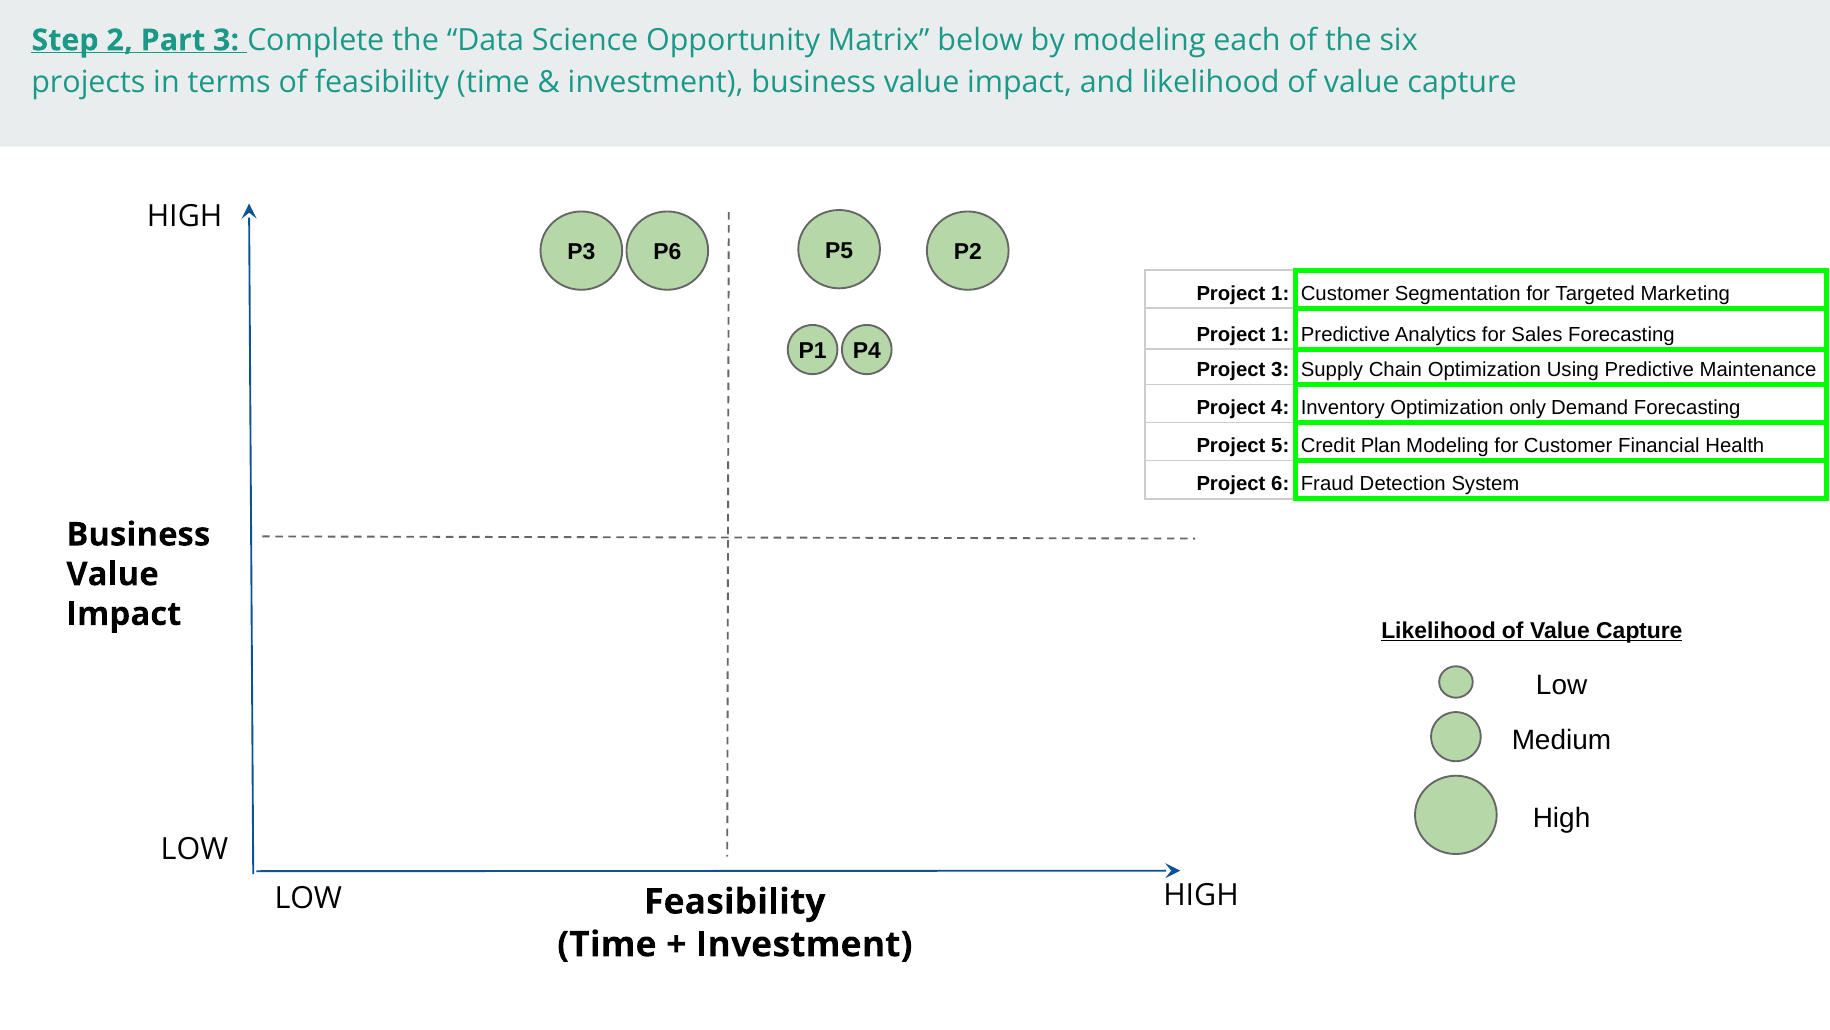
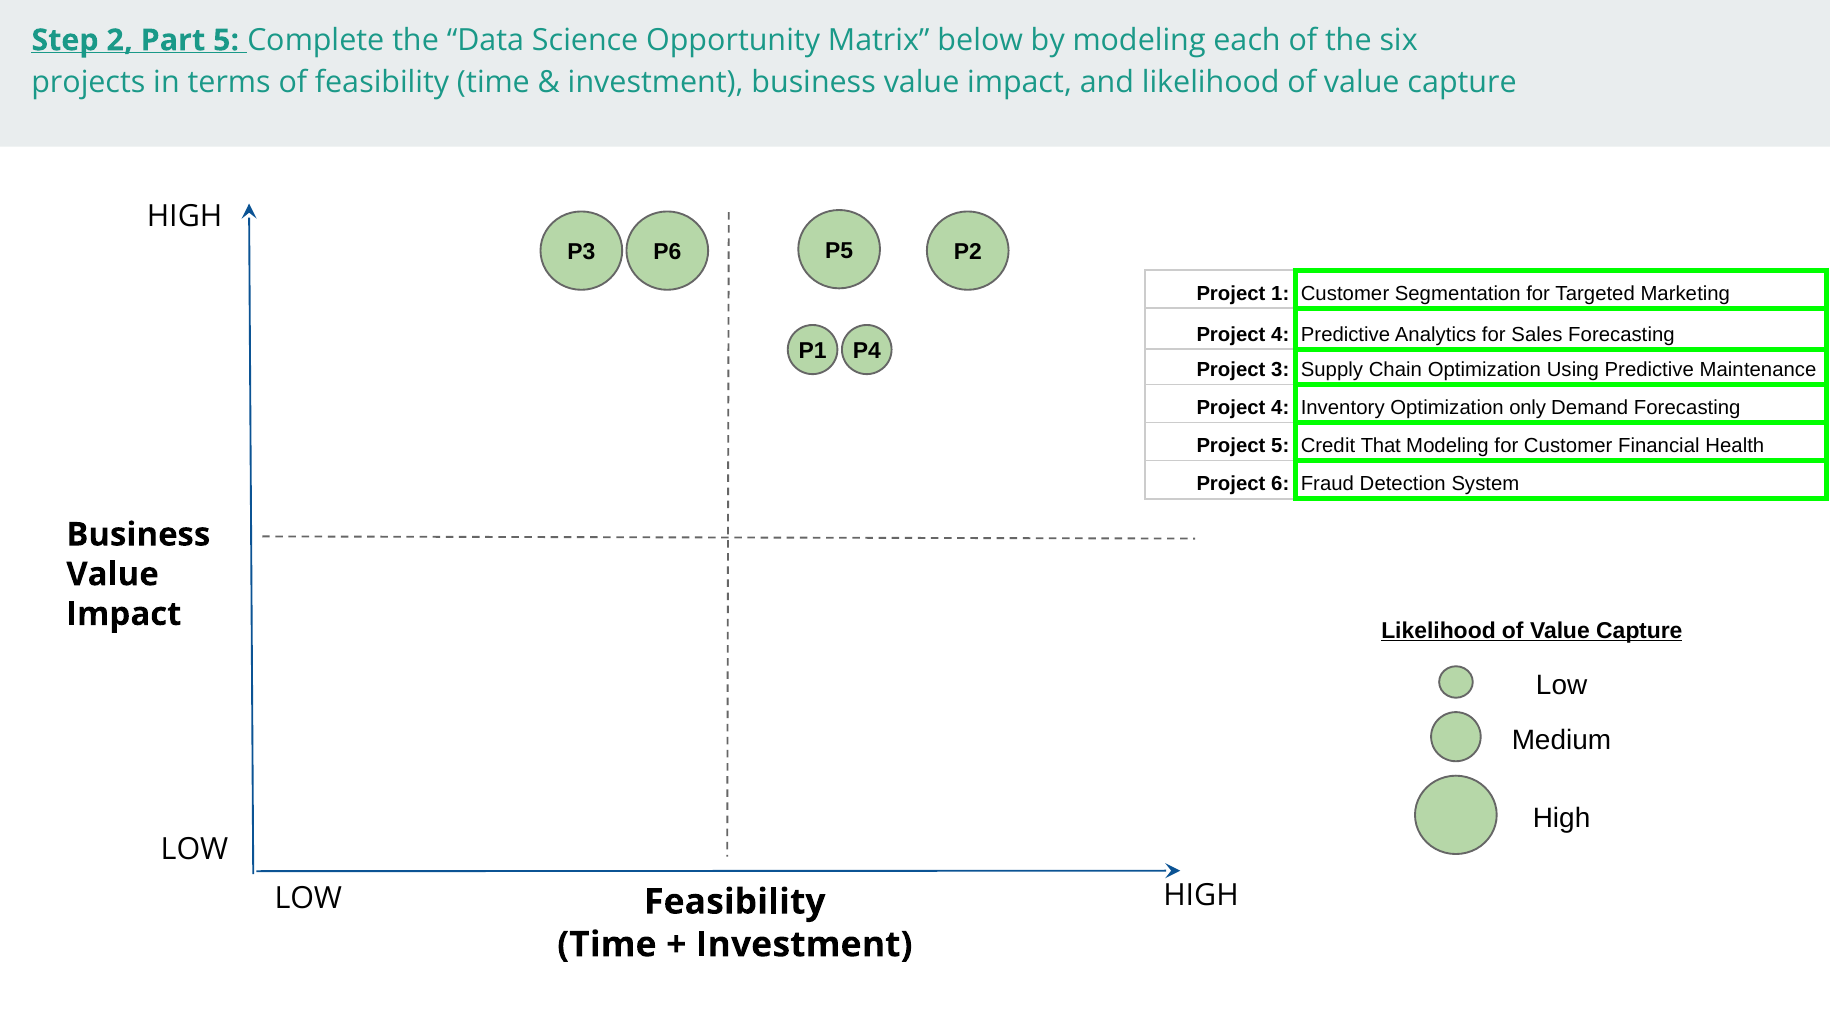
Part 3: 3 -> 5
1 at (1280, 334): 1 -> 4
Plan: Plan -> That
